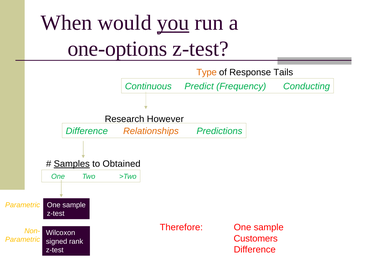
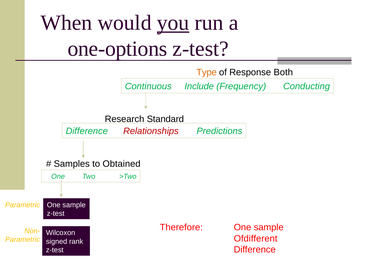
Tails: Tails -> Both
Predict: Predict -> Include
However: However -> Standard
Relationships colour: orange -> red
Samples underline: present -> none
Customers: Customers -> Ofdifferent
